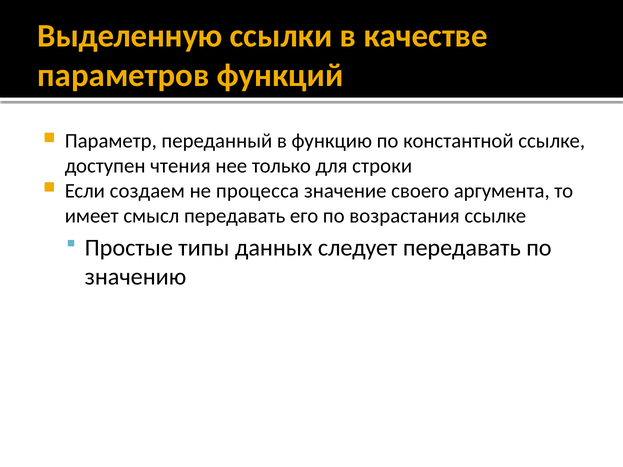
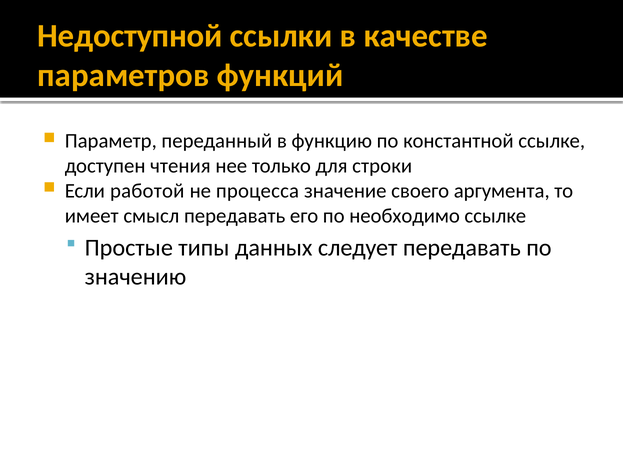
Выделенную: Выделенную -> Недоступной
создаем: создаем -> работой
возрастания: возрастания -> необходимо
